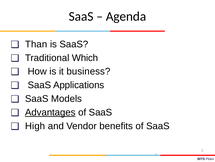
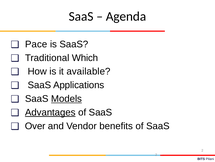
Than: Than -> Pace
business: business -> available
Models underline: none -> present
High: High -> Over
